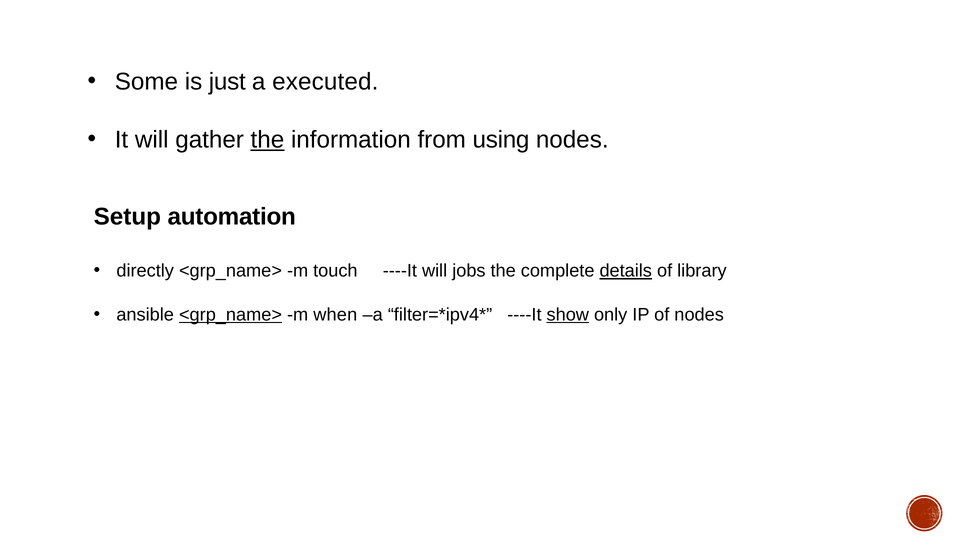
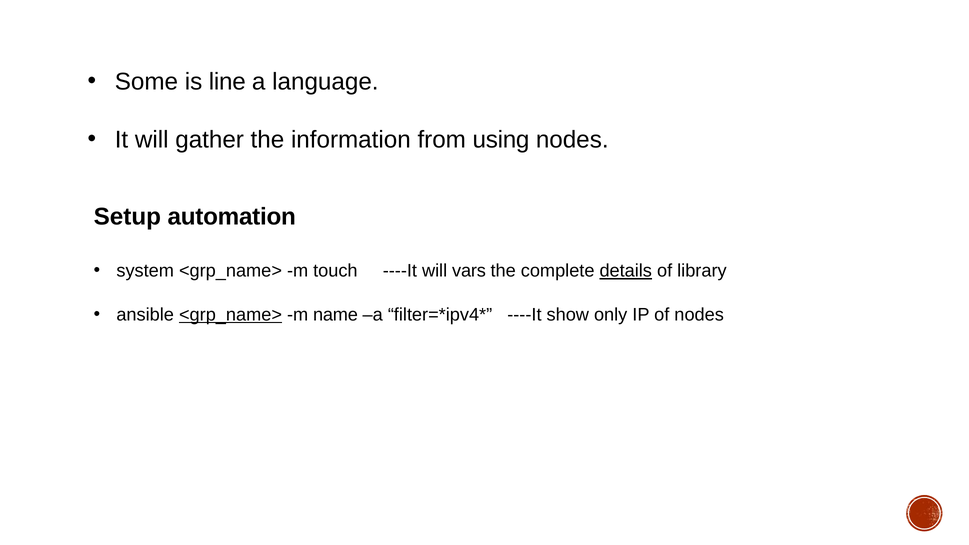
just: just -> line
executed: executed -> language
the at (267, 140) underline: present -> none
directly: directly -> system
jobs: jobs -> vars
when: when -> name
show underline: present -> none
